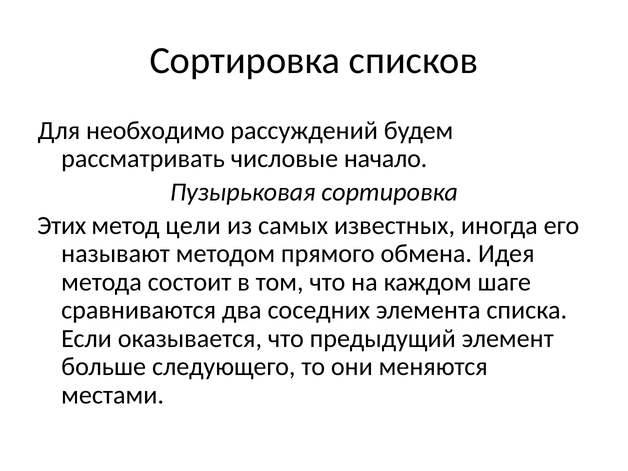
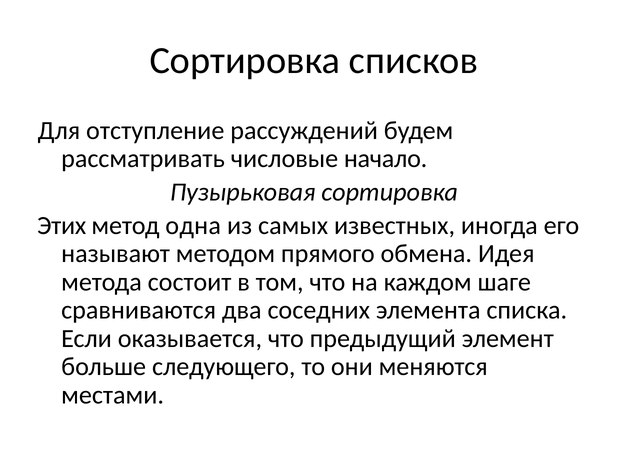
необходимо: необходимо -> отступление
цели: цели -> одна
